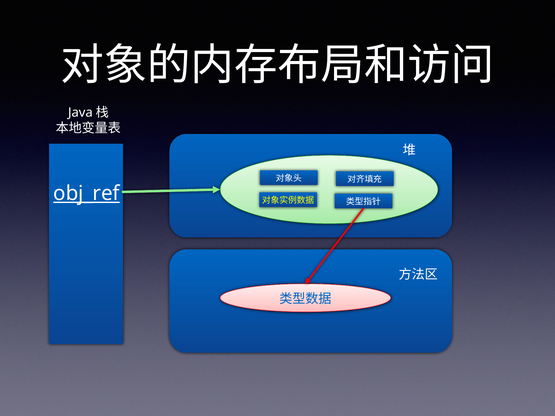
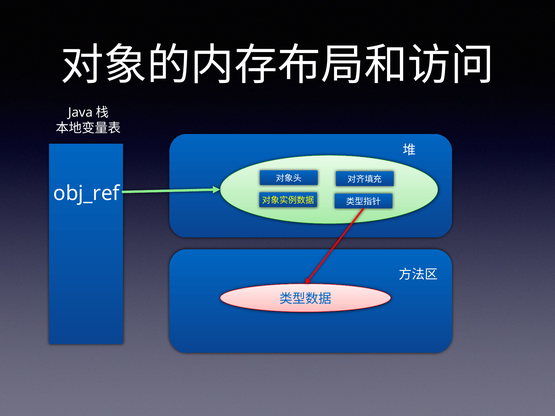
obj_ref underline: present -> none
